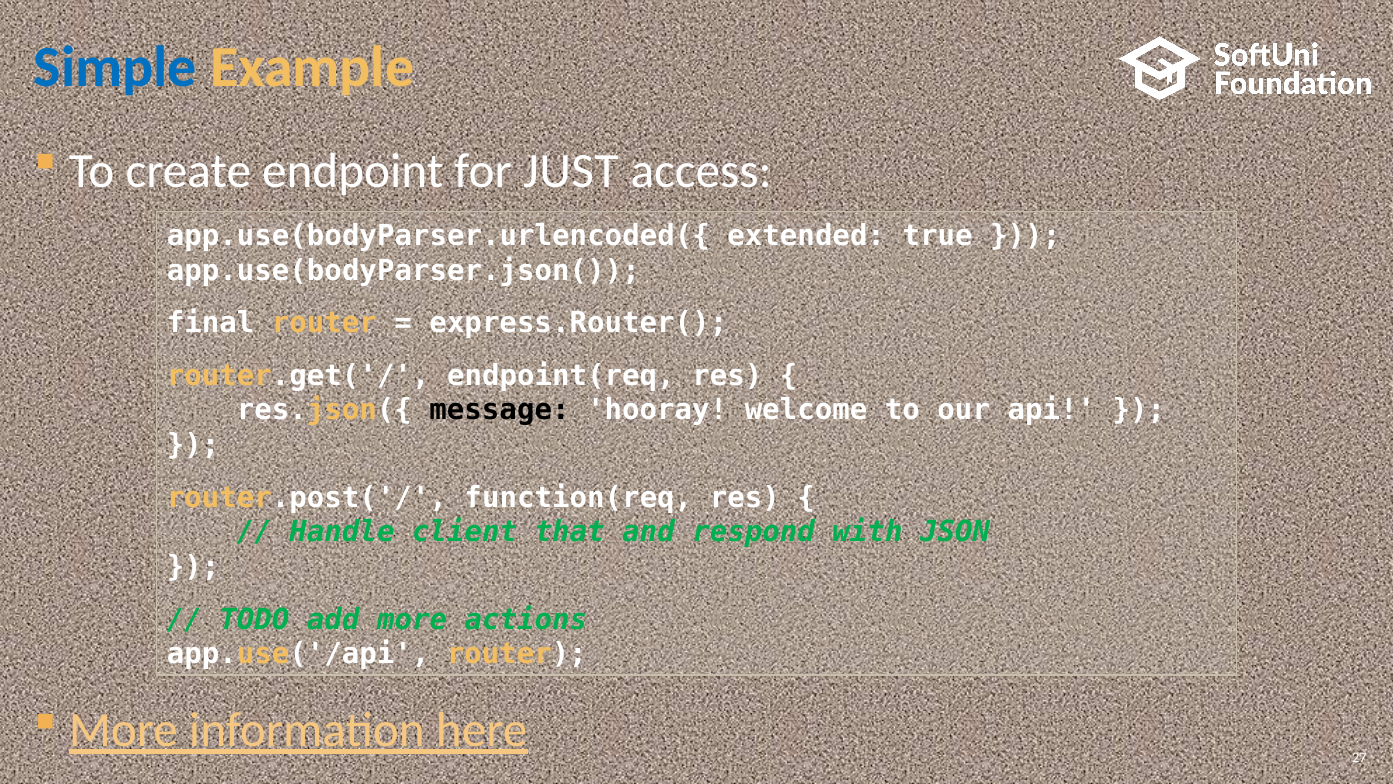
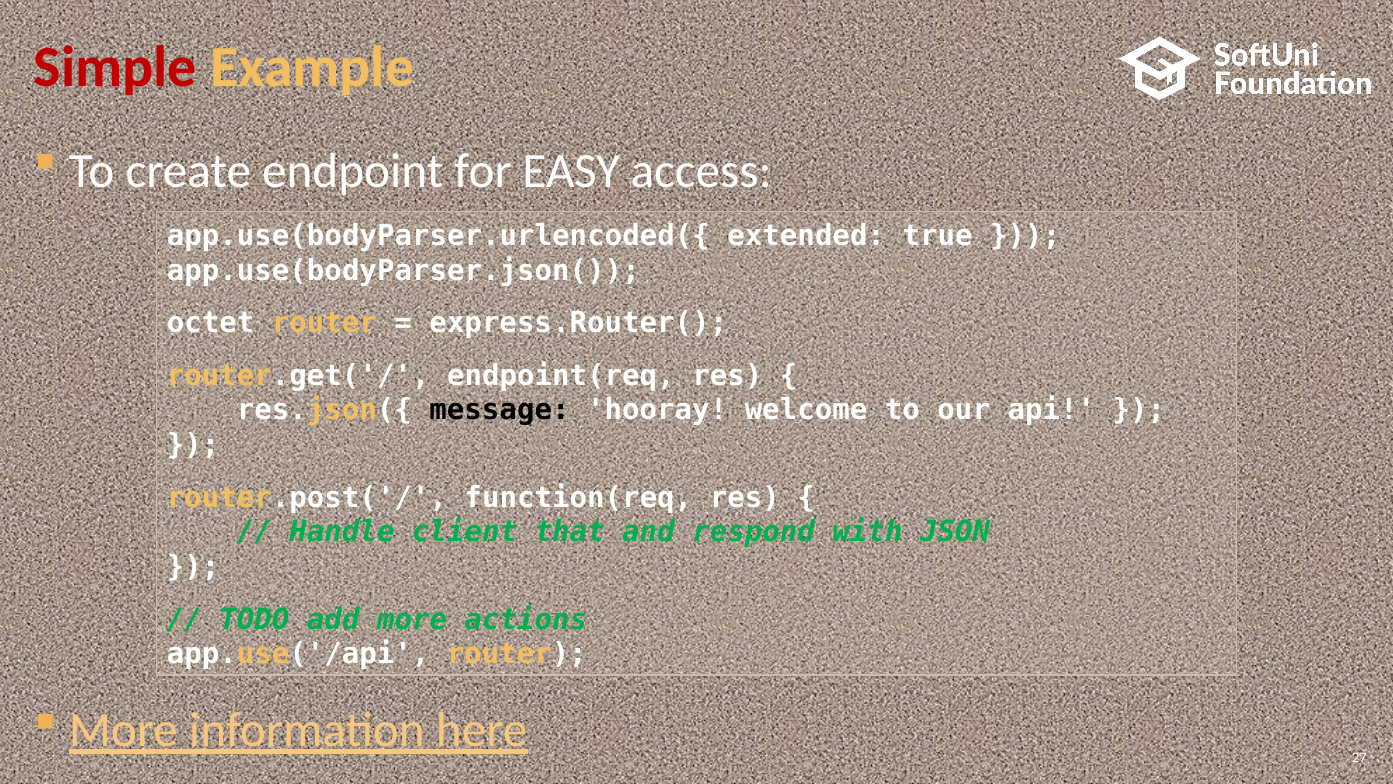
Simple colour: blue -> red
JUST: JUST -> EASY
final: final -> octet
